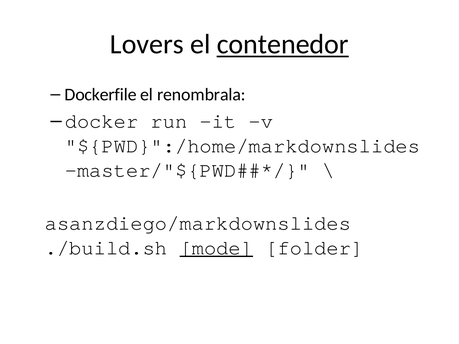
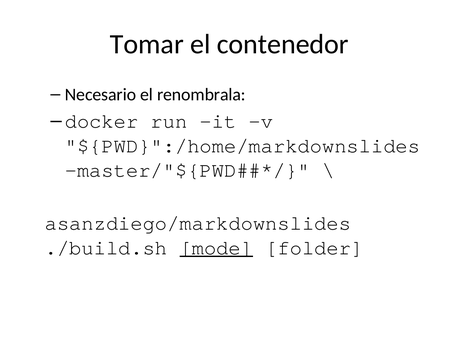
Lovers: Lovers -> Tomar
contenedor underline: present -> none
Dockerfile: Dockerfile -> Necesario
